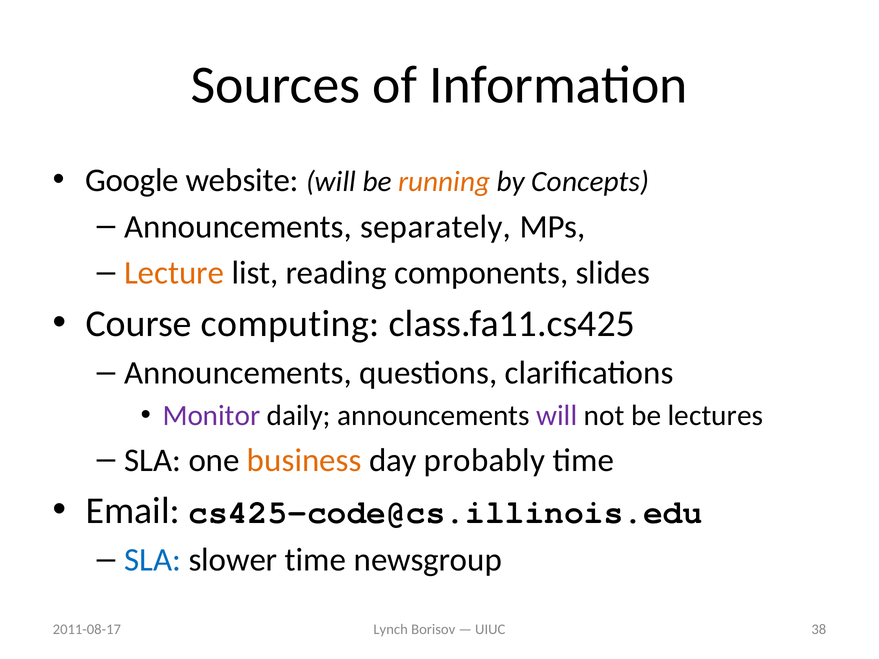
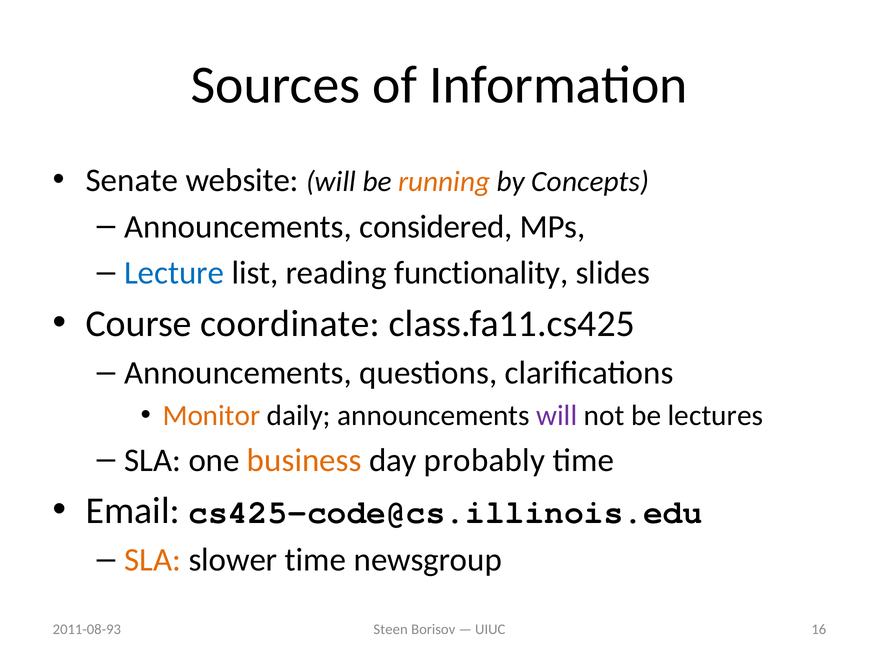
Google: Google -> Senate
separately: separately -> considered
Lecture colour: orange -> blue
components: components -> functionality
computing: computing -> coordinate
Monitor colour: purple -> orange
SLA at (153, 560) colour: blue -> orange
Lynch: Lynch -> Steen
38: 38 -> 16
2011-08-17: 2011-08-17 -> 2011-08-93
